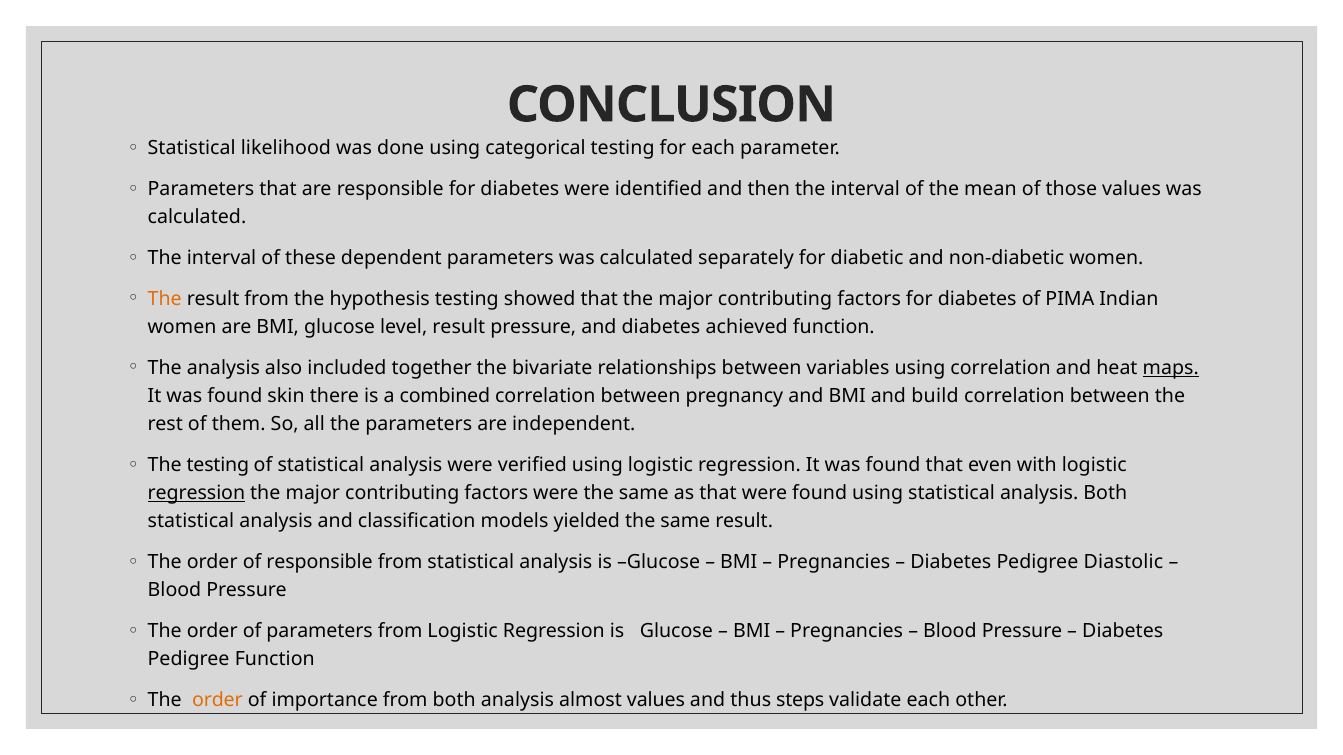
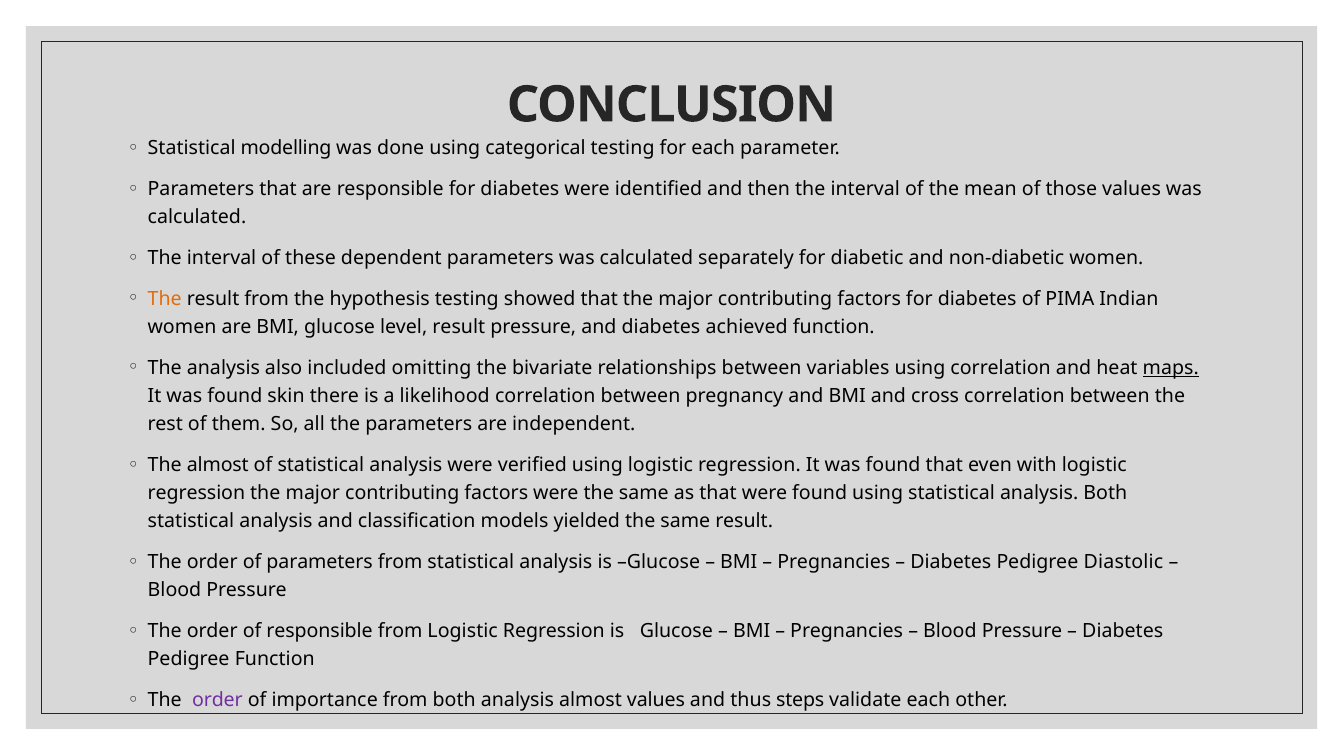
likelihood: likelihood -> modelling
together: together -> omitting
combined: combined -> likelihood
build: build -> cross
The testing: testing -> almost
regression at (196, 493) underline: present -> none
of responsible: responsible -> parameters
of parameters: parameters -> responsible
order at (217, 700) colour: orange -> purple
